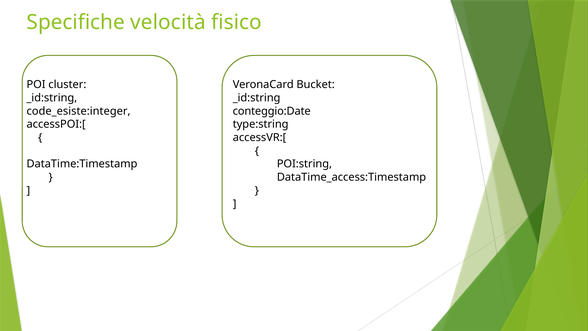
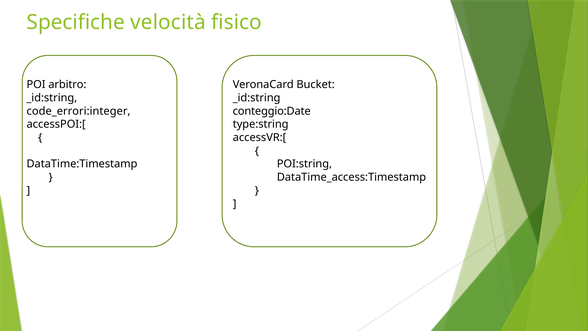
cluster: cluster -> arbitro
code_esiste:integer: code_esiste:integer -> code_errori:integer
